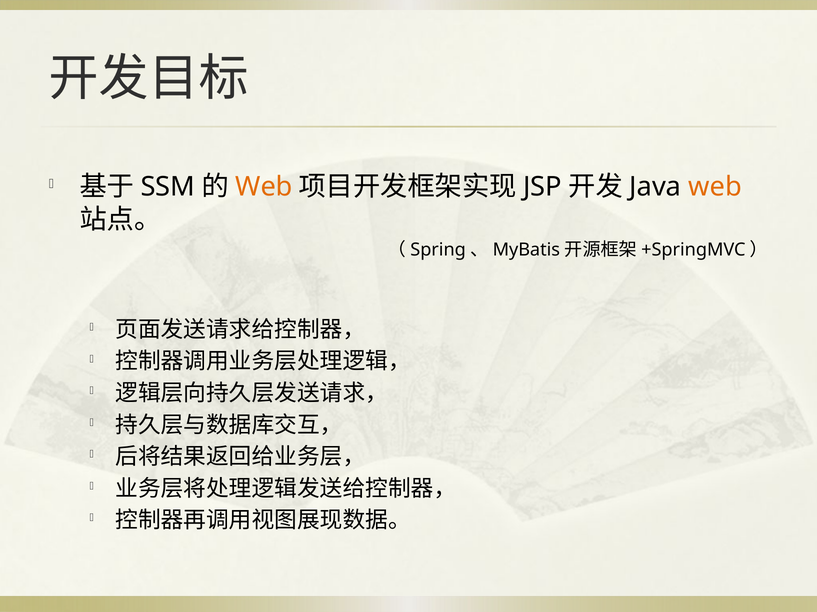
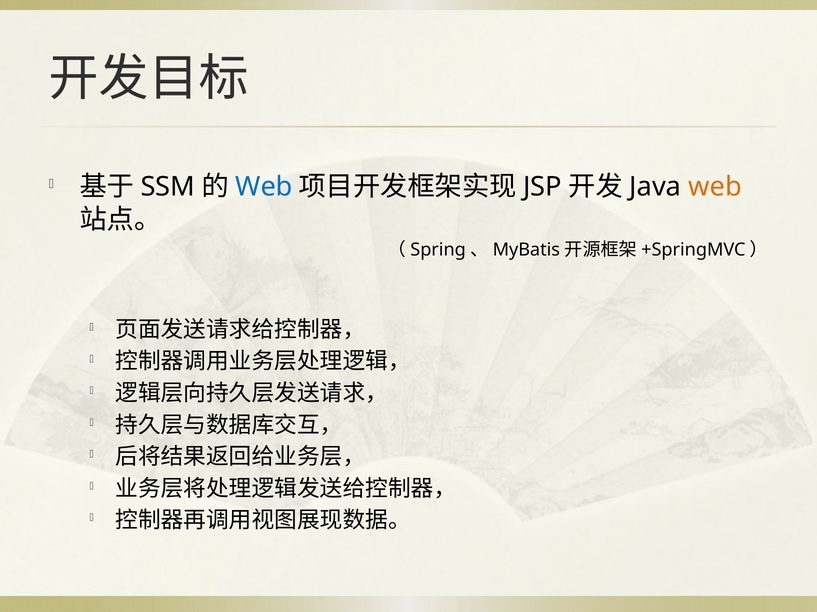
Web at (264, 187) colour: orange -> blue
